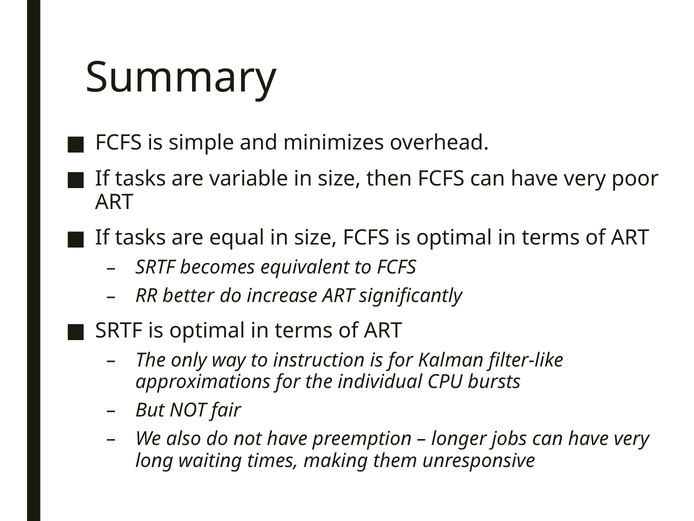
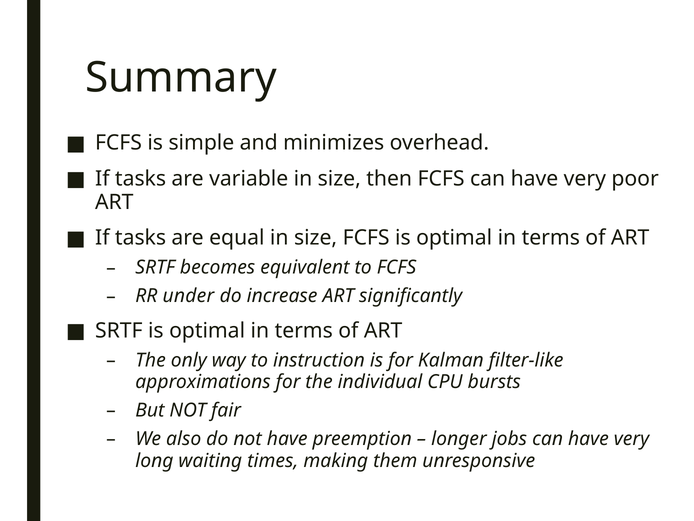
better: better -> under
